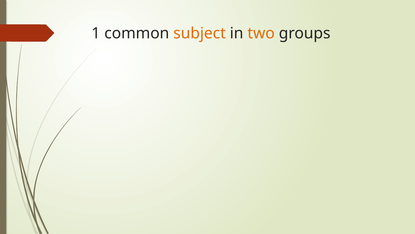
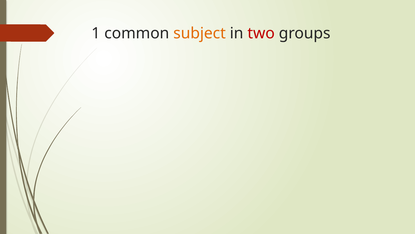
two colour: orange -> red
